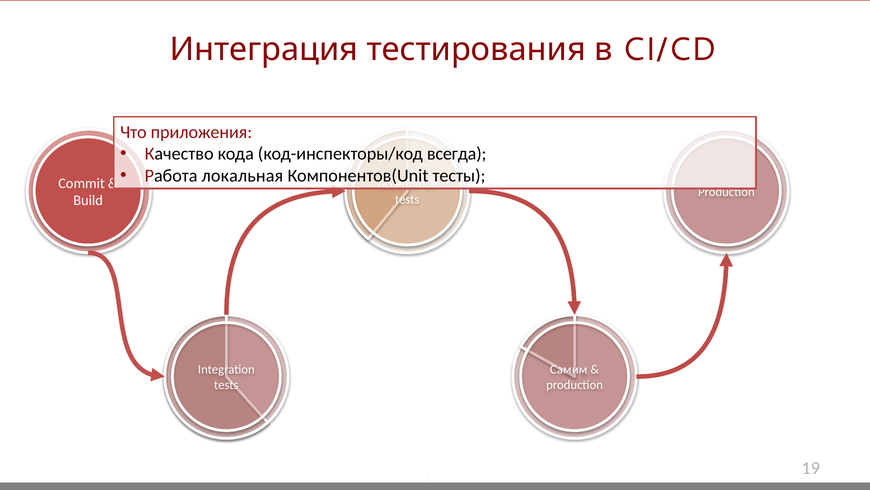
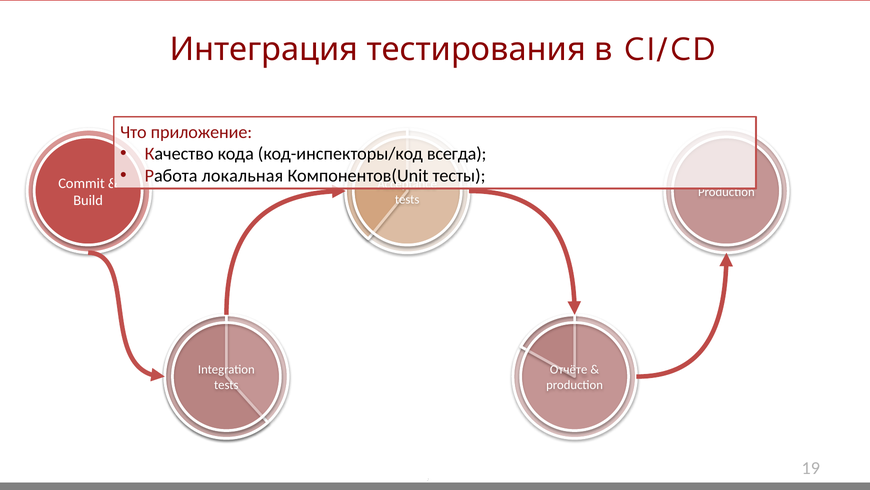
приложения: приложения -> приложение
Самим: Самим -> Отчёте
